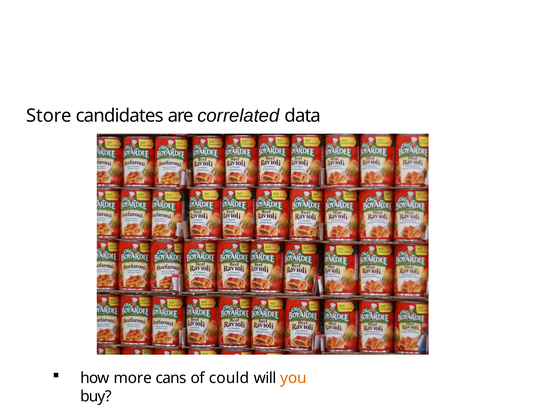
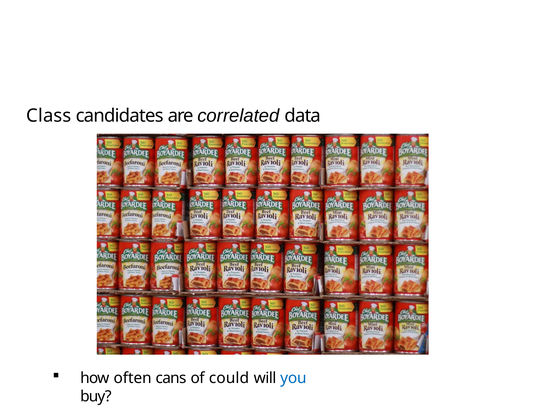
Store: Store -> Class
more: more -> often
you colour: orange -> blue
